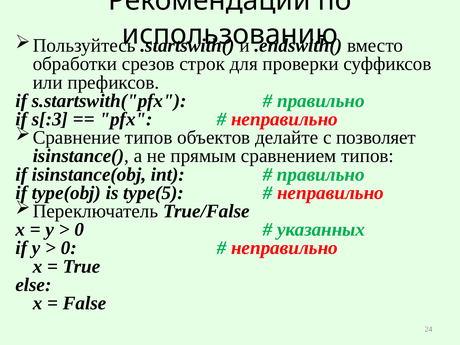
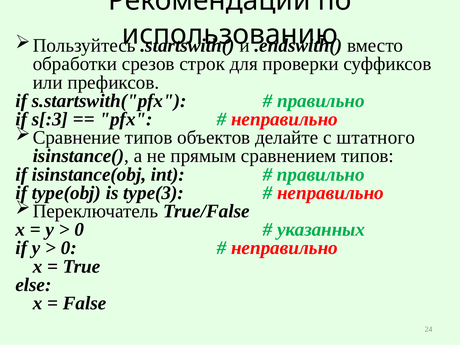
позволяет: позволяет -> штатного
type(5: type(5 -> type(3
